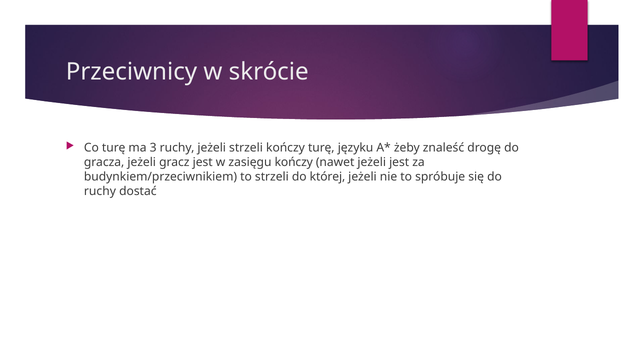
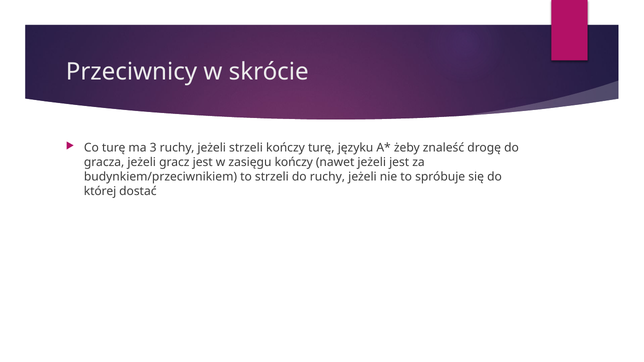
do której: której -> ruchy
ruchy at (100, 191): ruchy -> której
